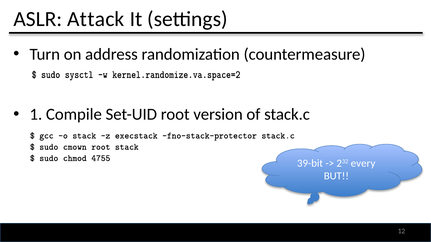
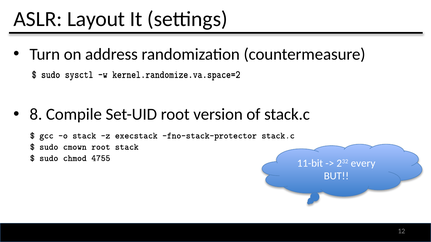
Attack: Attack -> Layout
1: 1 -> 8
39-bit: 39-bit -> 11-bit
